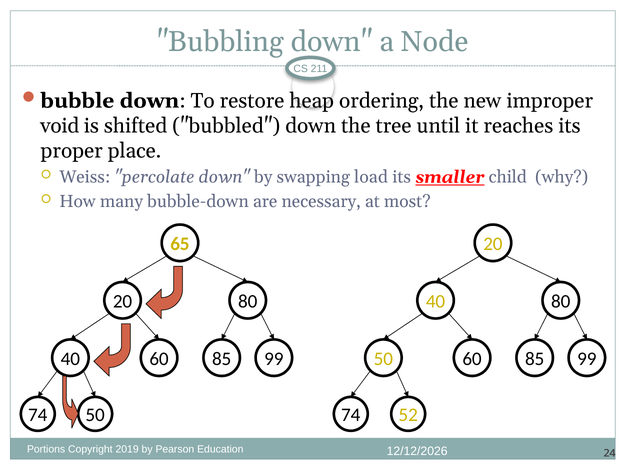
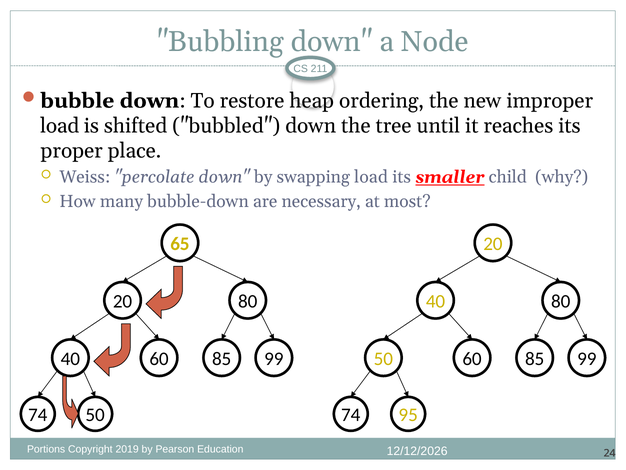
void at (60, 126): void -> load
52: 52 -> 95
